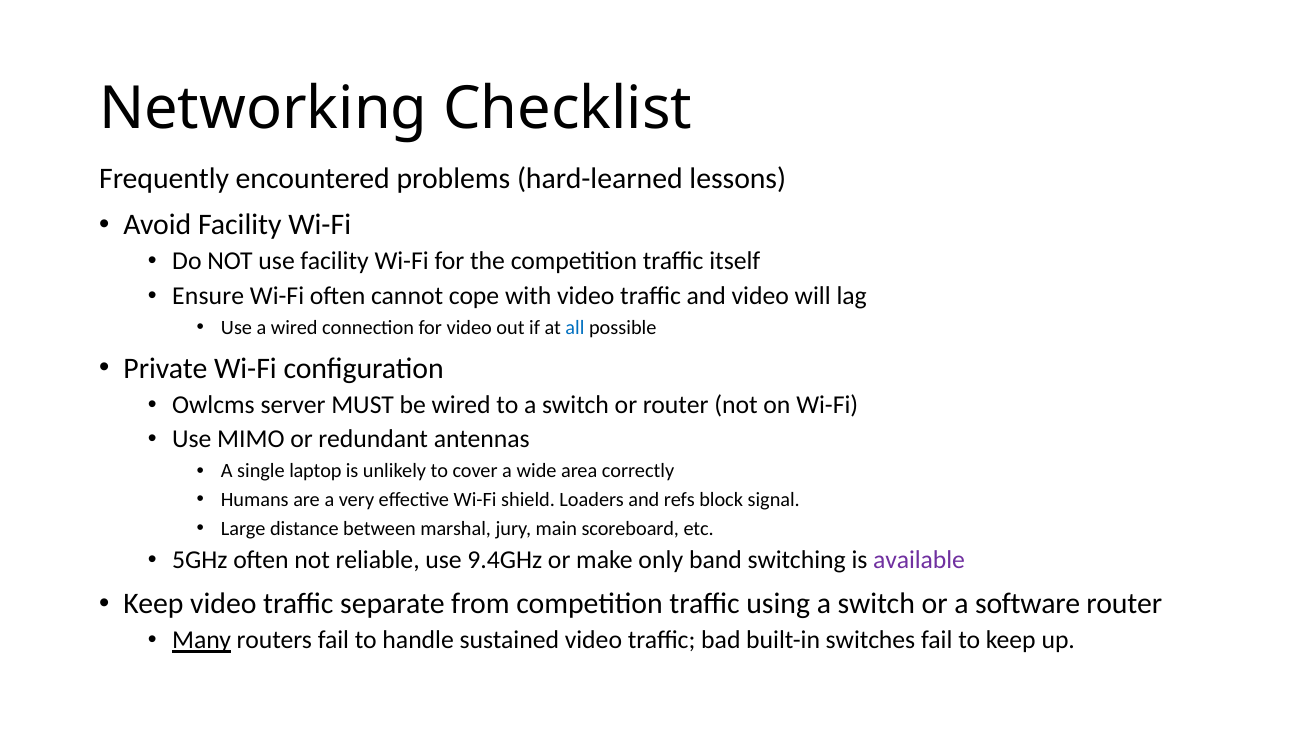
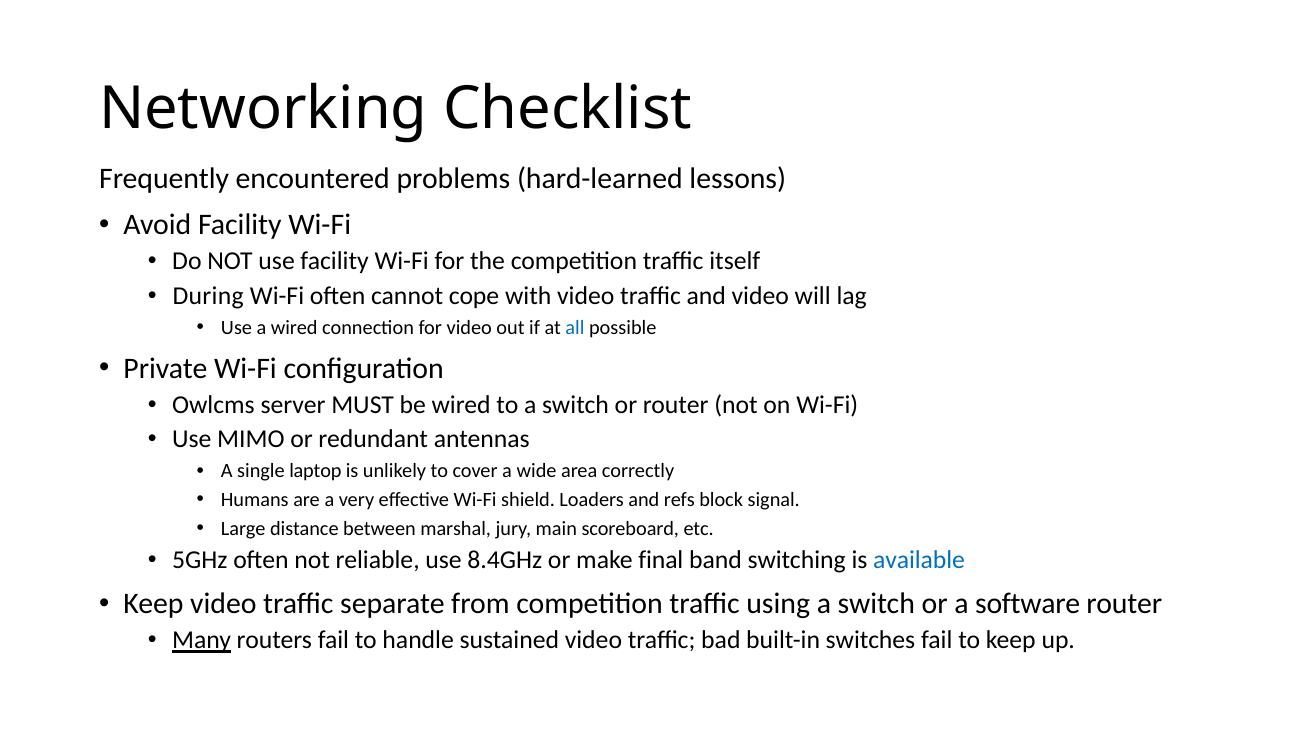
Ensure: Ensure -> During
9.4GHz: 9.4GHz -> 8.4GHz
only: only -> final
available colour: purple -> blue
